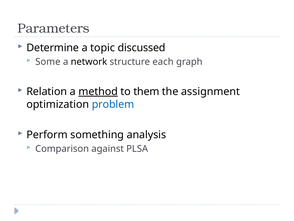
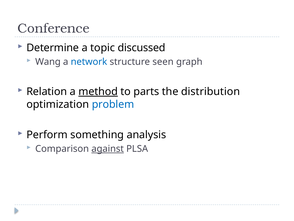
Parameters: Parameters -> Conference
Some: Some -> Wang
network colour: black -> blue
each: each -> seen
them: them -> parts
assignment: assignment -> distribution
against underline: none -> present
